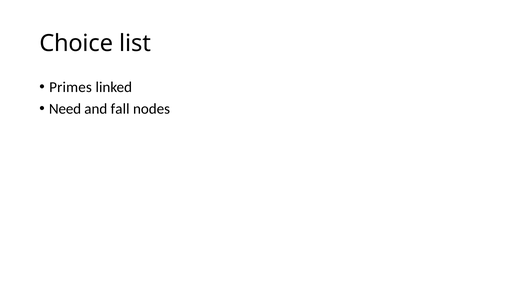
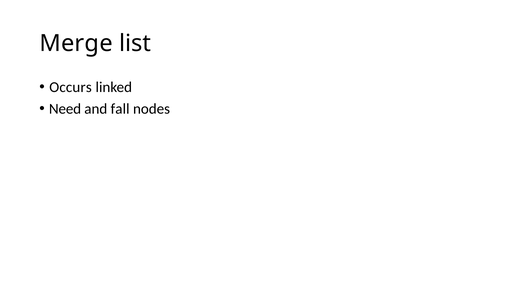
Choice: Choice -> Merge
Primes: Primes -> Occurs
